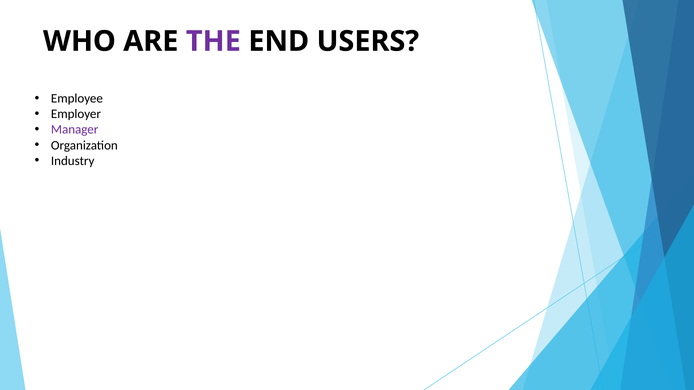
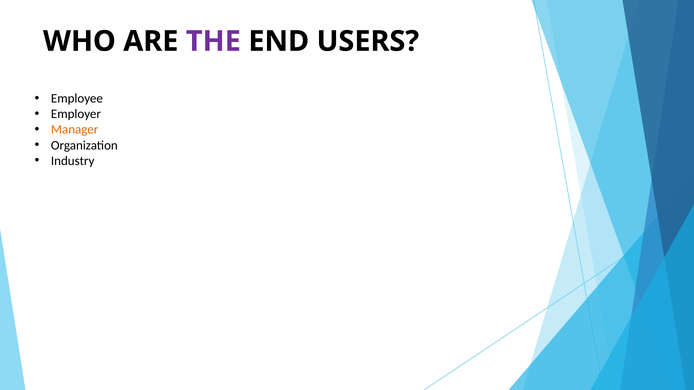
Manager colour: purple -> orange
